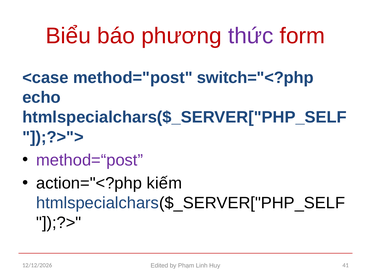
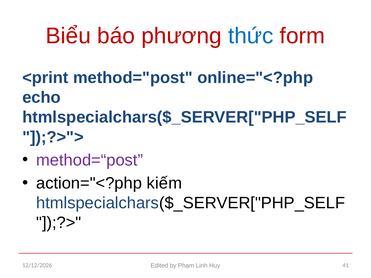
thức colour: purple -> blue
<case: <case -> <print
switch="<?php: switch="<?php -> online="<?php
